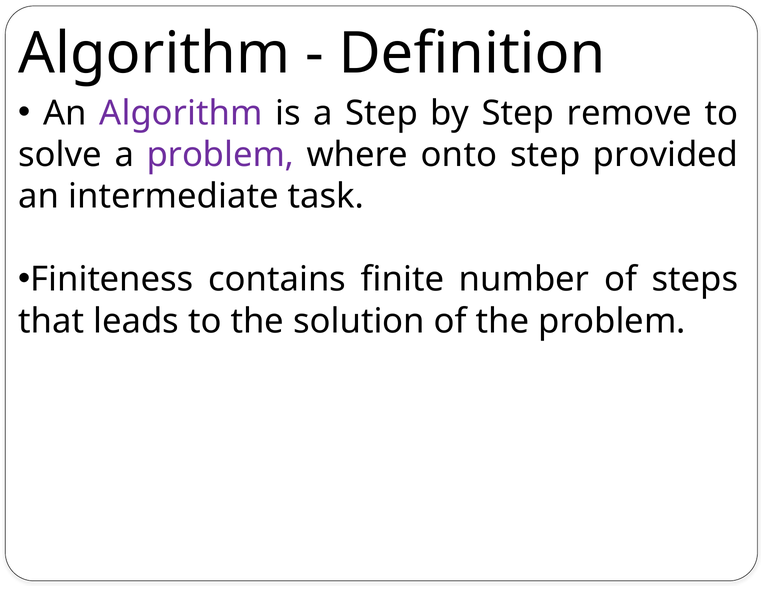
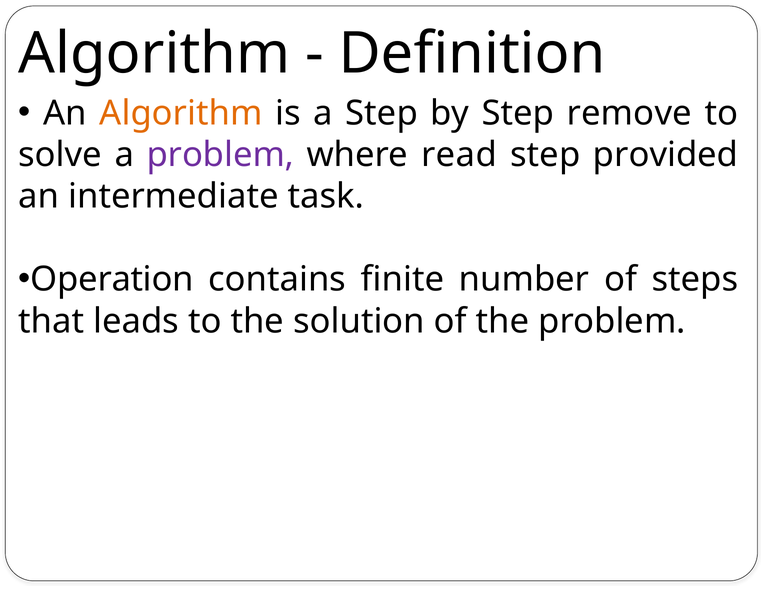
Algorithm at (181, 113) colour: purple -> orange
onto: onto -> read
Finiteness: Finiteness -> Operation
